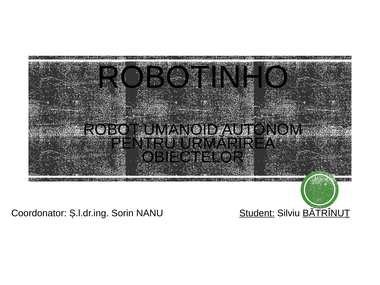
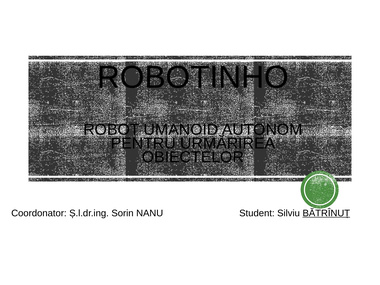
Student underline: present -> none
